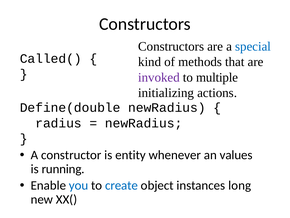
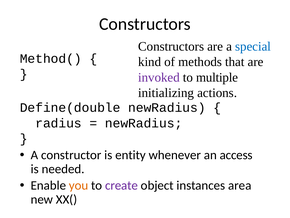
Called(: Called( -> Method(
values: values -> access
running: running -> needed
you colour: blue -> orange
create colour: blue -> purple
long: long -> area
